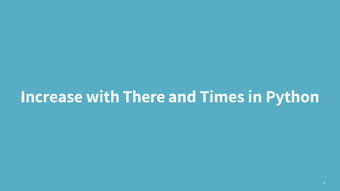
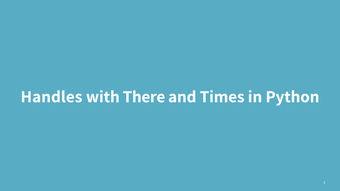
Increase: Increase -> Handles
